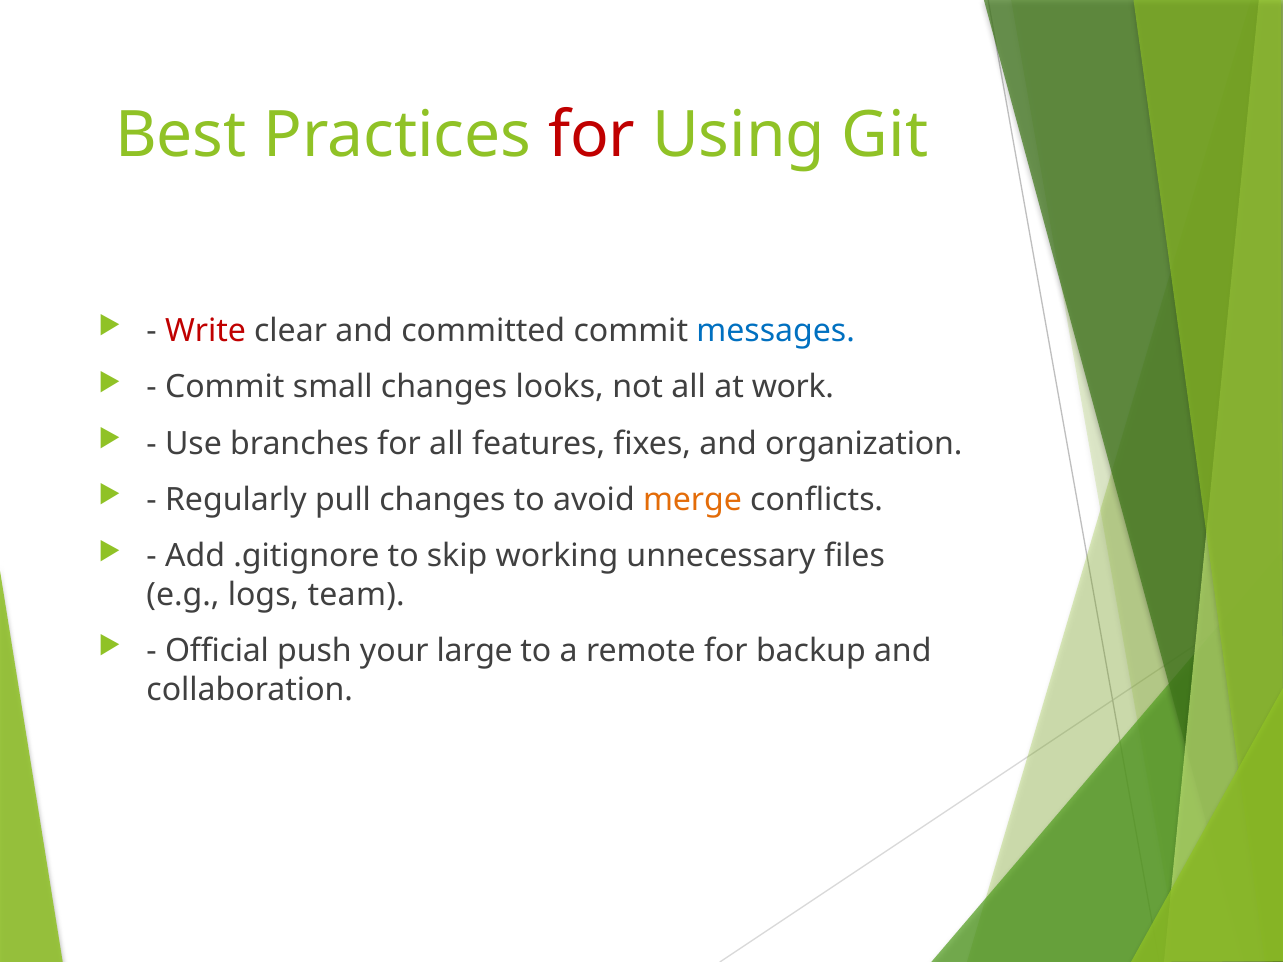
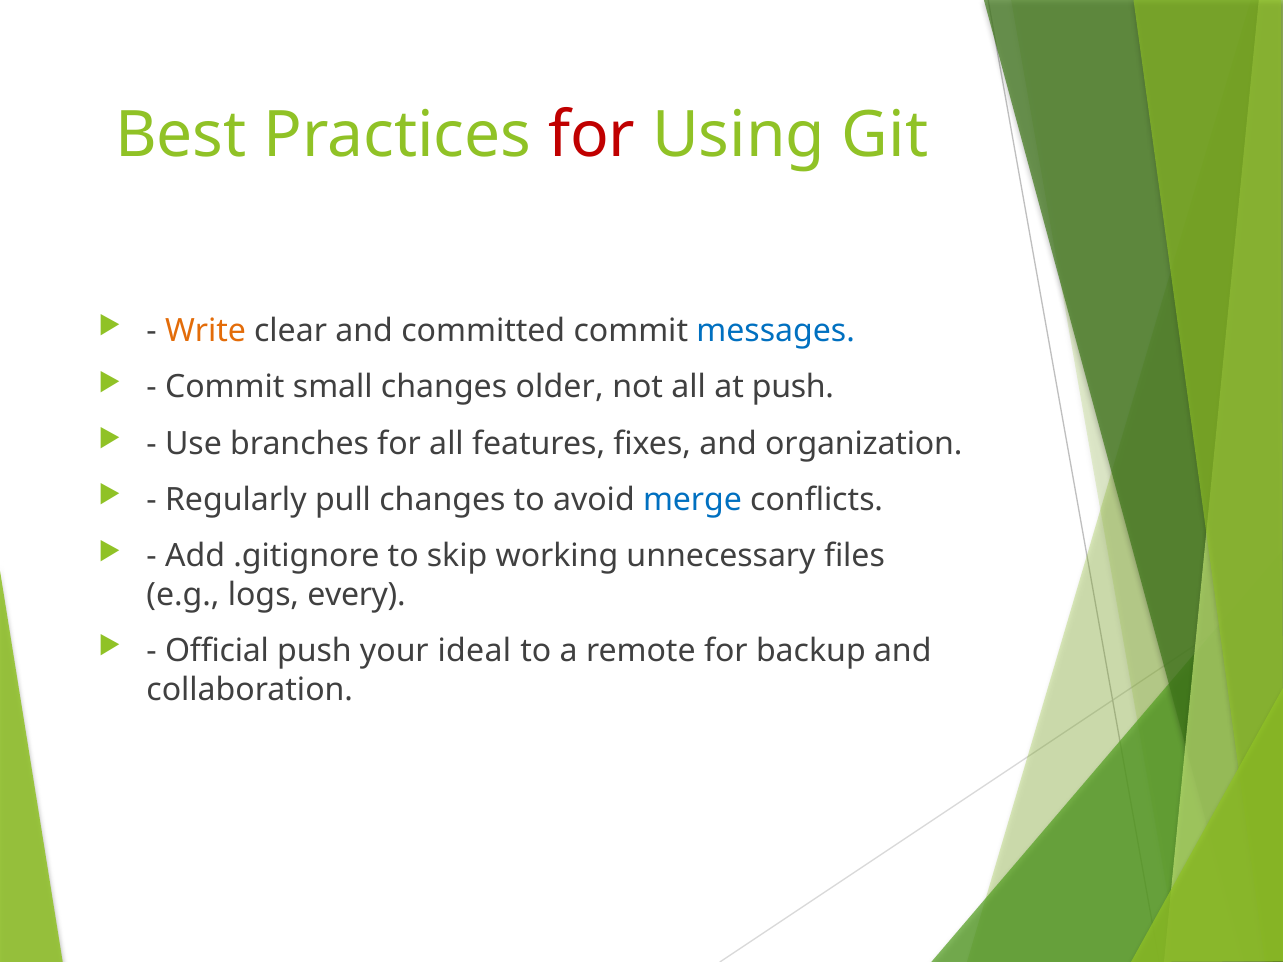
Write colour: red -> orange
looks: looks -> older
at work: work -> push
merge colour: orange -> blue
team: team -> every
large: large -> ideal
